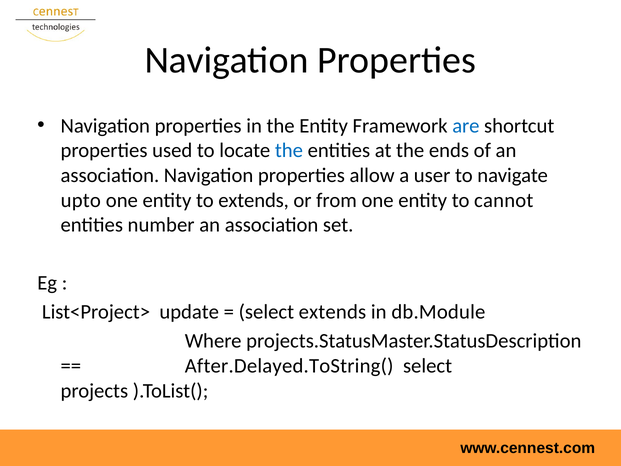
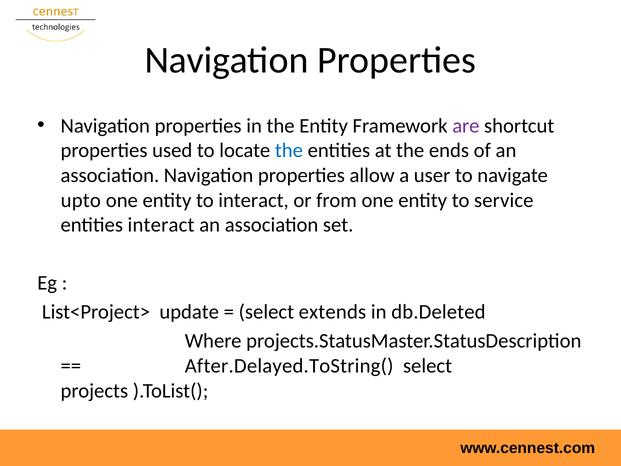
are colour: blue -> purple
to extends: extends -> interact
cannot: cannot -> service
entities number: number -> interact
db.Module: db.Module -> db.Deleted
